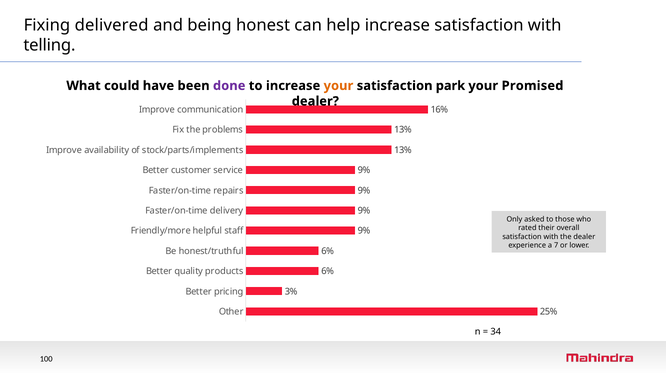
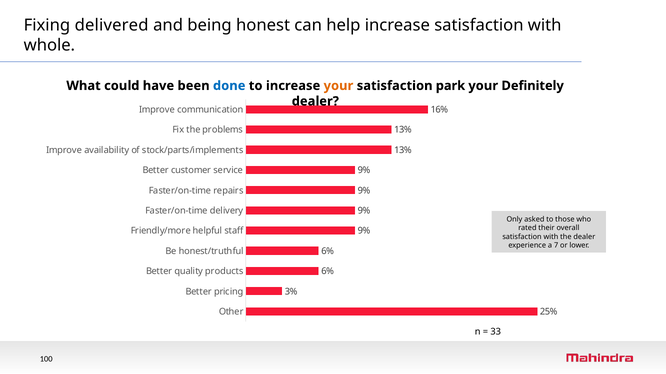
telling: telling -> whole
done colour: purple -> blue
Promised: Promised -> Definitely
34: 34 -> 33
